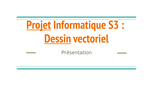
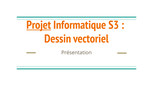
Dessin underline: present -> none
